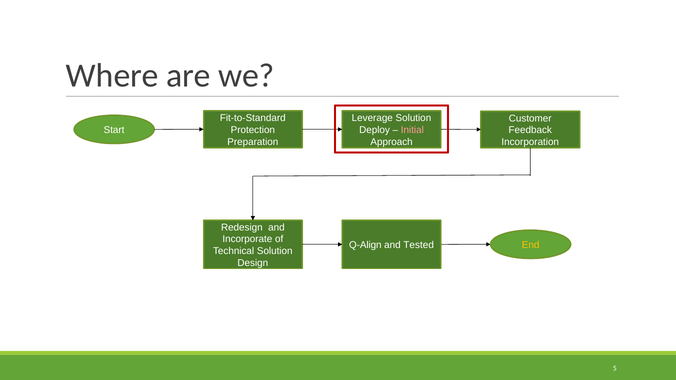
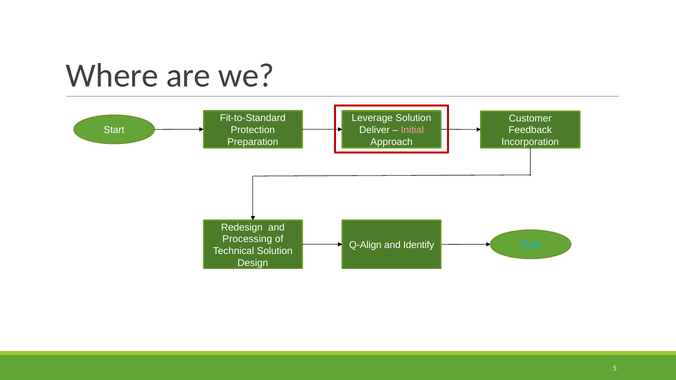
Deploy: Deploy -> Deliver
Incorporate: Incorporate -> Processing
End colour: yellow -> light blue
Tested: Tested -> Identify
